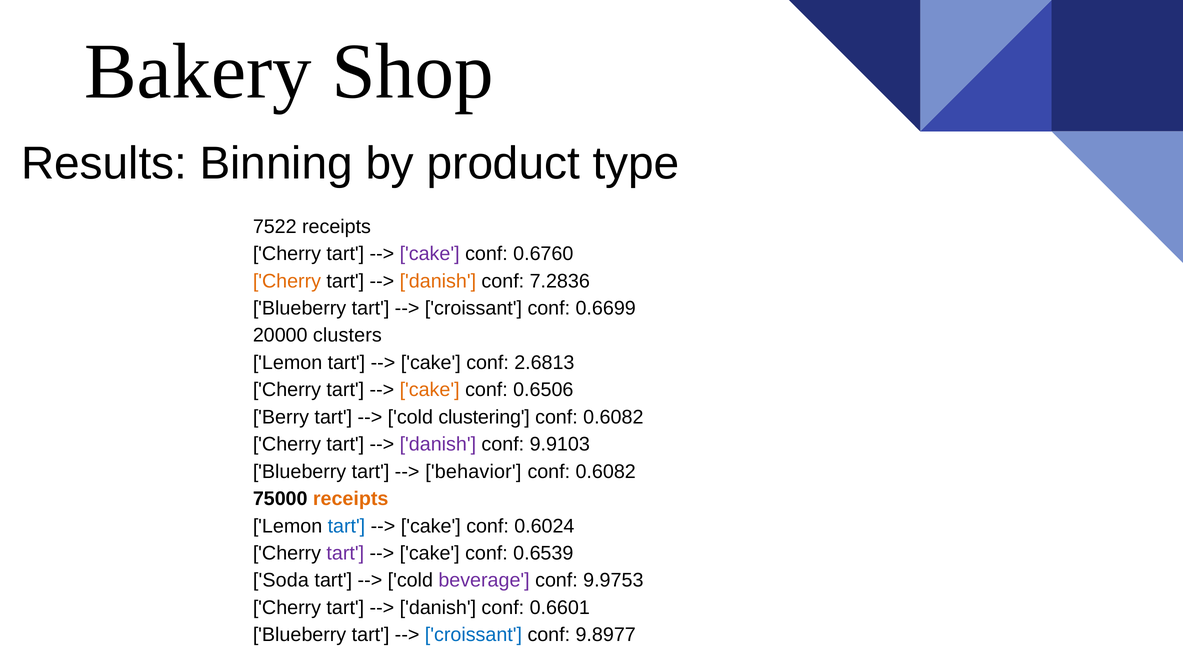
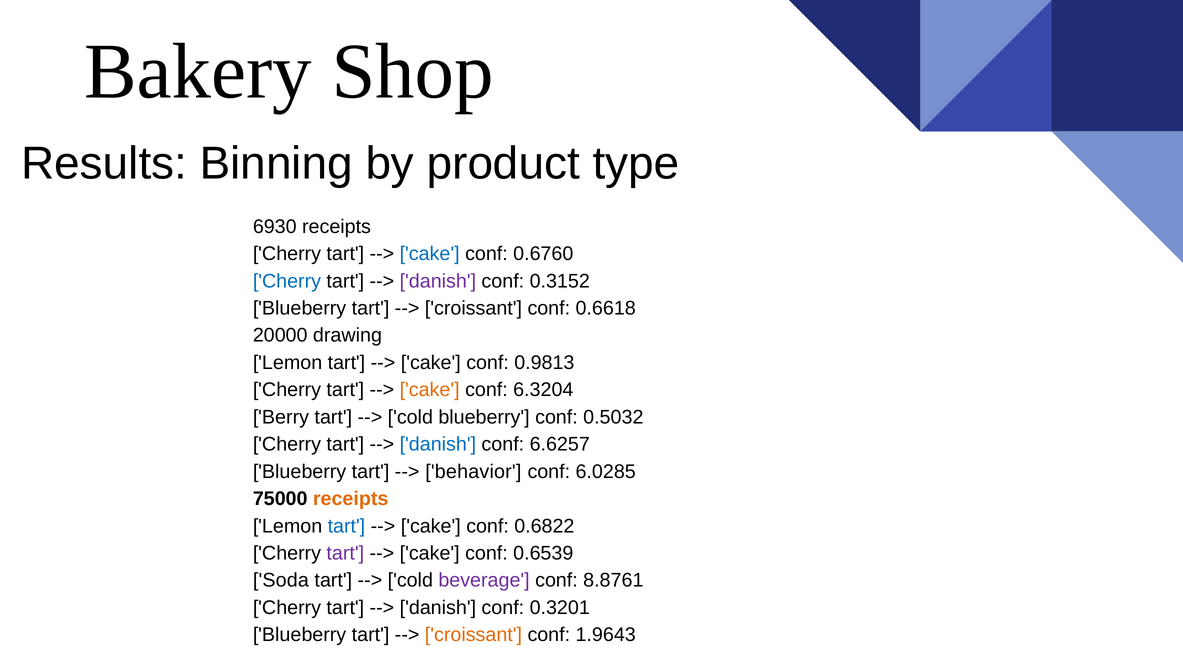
7522: 7522 -> 6930
cake at (430, 254) colour: purple -> blue
Cherry at (287, 281) colour: orange -> blue
danish at (438, 281) colour: orange -> purple
7.2836: 7.2836 -> 0.3152
0.6699: 0.6699 -> 0.6618
clusters: clusters -> drawing
2.6813: 2.6813 -> 0.9813
0.6506: 0.6506 -> 6.3204
cold clustering: clustering -> blueberry
0.6082 at (613, 417): 0.6082 -> 0.5032
danish at (438, 444) colour: purple -> blue
9.9103: 9.9103 -> 6.6257
0.6082 at (606, 471): 0.6082 -> 6.0285
0.6024: 0.6024 -> 0.6822
9.9753: 9.9753 -> 8.8761
0.6601: 0.6601 -> 0.3201
croissant at (473, 634) colour: blue -> orange
9.8977: 9.8977 -> 1.9643
